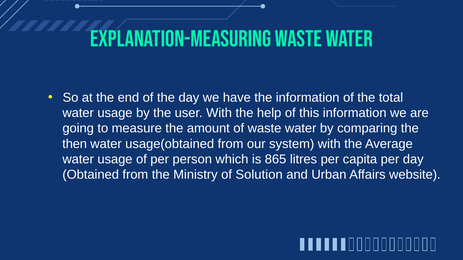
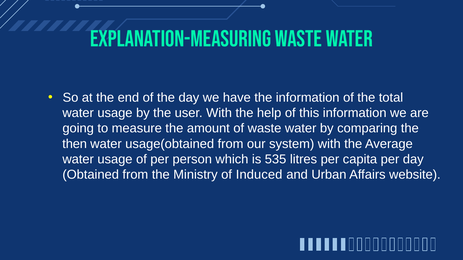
865: 865 -> 535
Solution: Solution -> Induced
